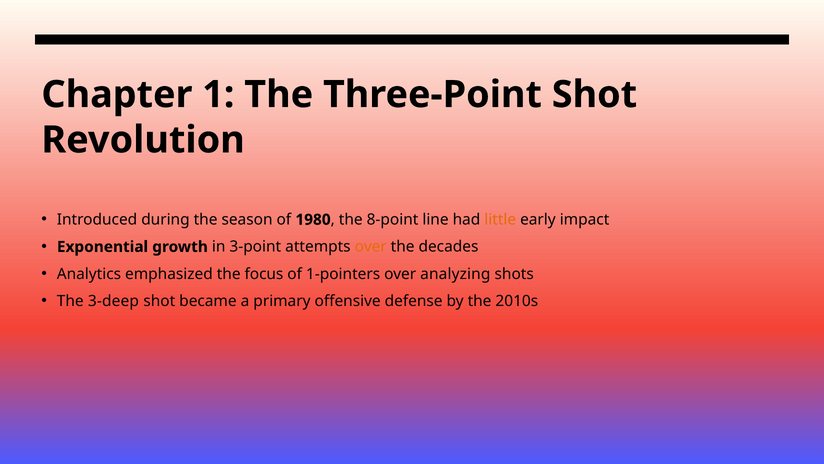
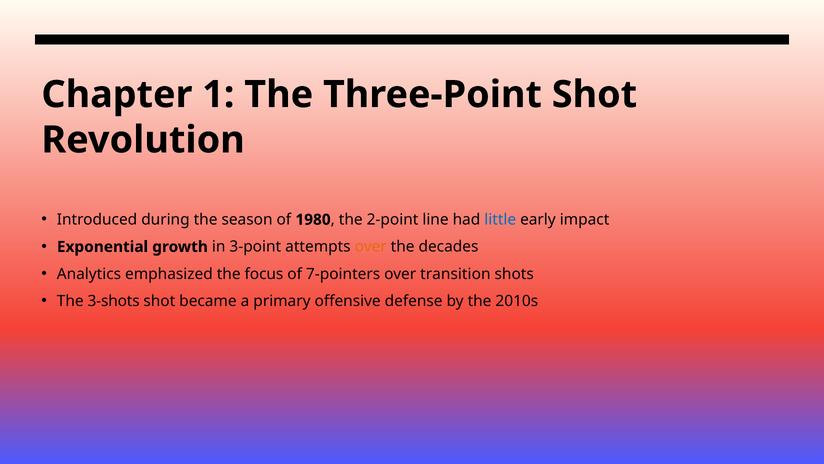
8-point: 8-point -> 2-point
little colour: orange -> blue
1-pointers: 1-pointers -> 7-pointers
analyzing: analyzing -> transition
3-deep: 3-deep -> 3-shots
